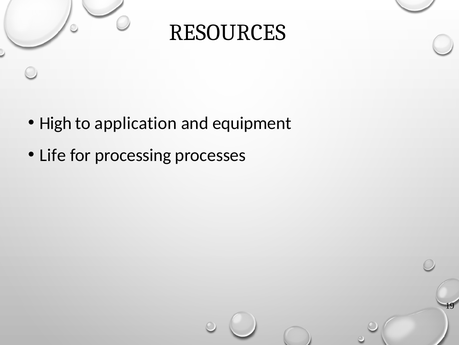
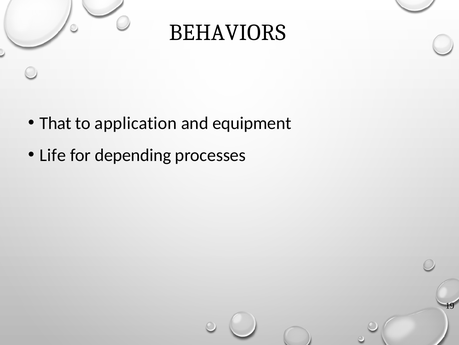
RESOURCES: RESOURCES -> BEHAVIORS
High: High -> That
processing: processing -> depending
